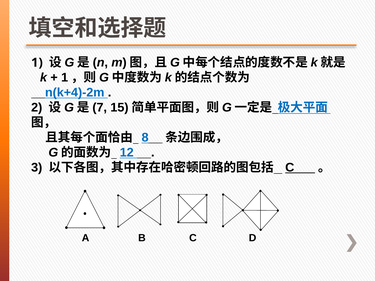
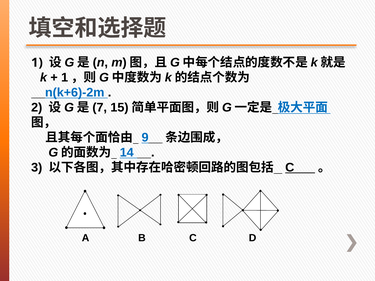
n(k+4)-2m: n(k+4)-2m -> n(k+6)-2m
8: 8 -> 9
12: 12 -> 14
